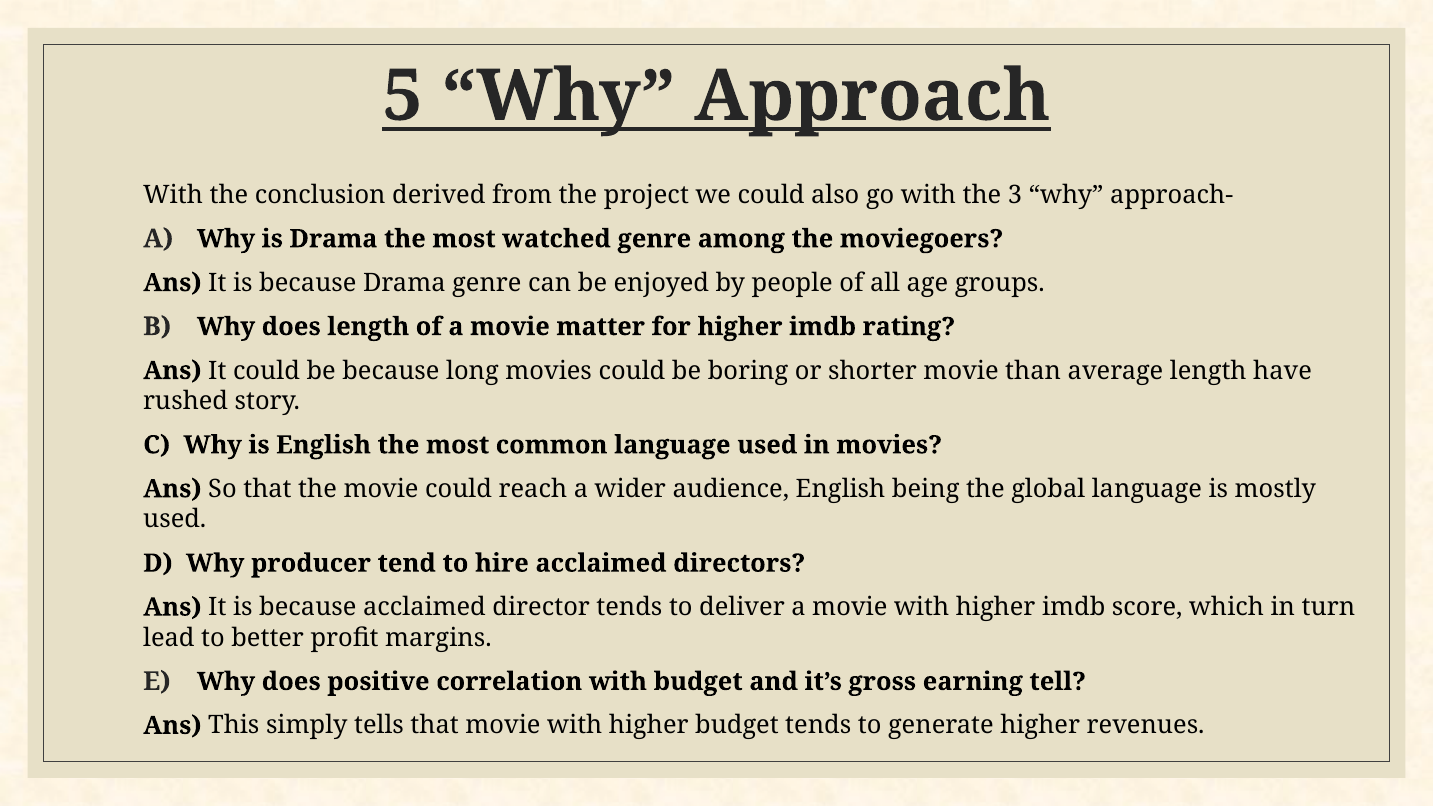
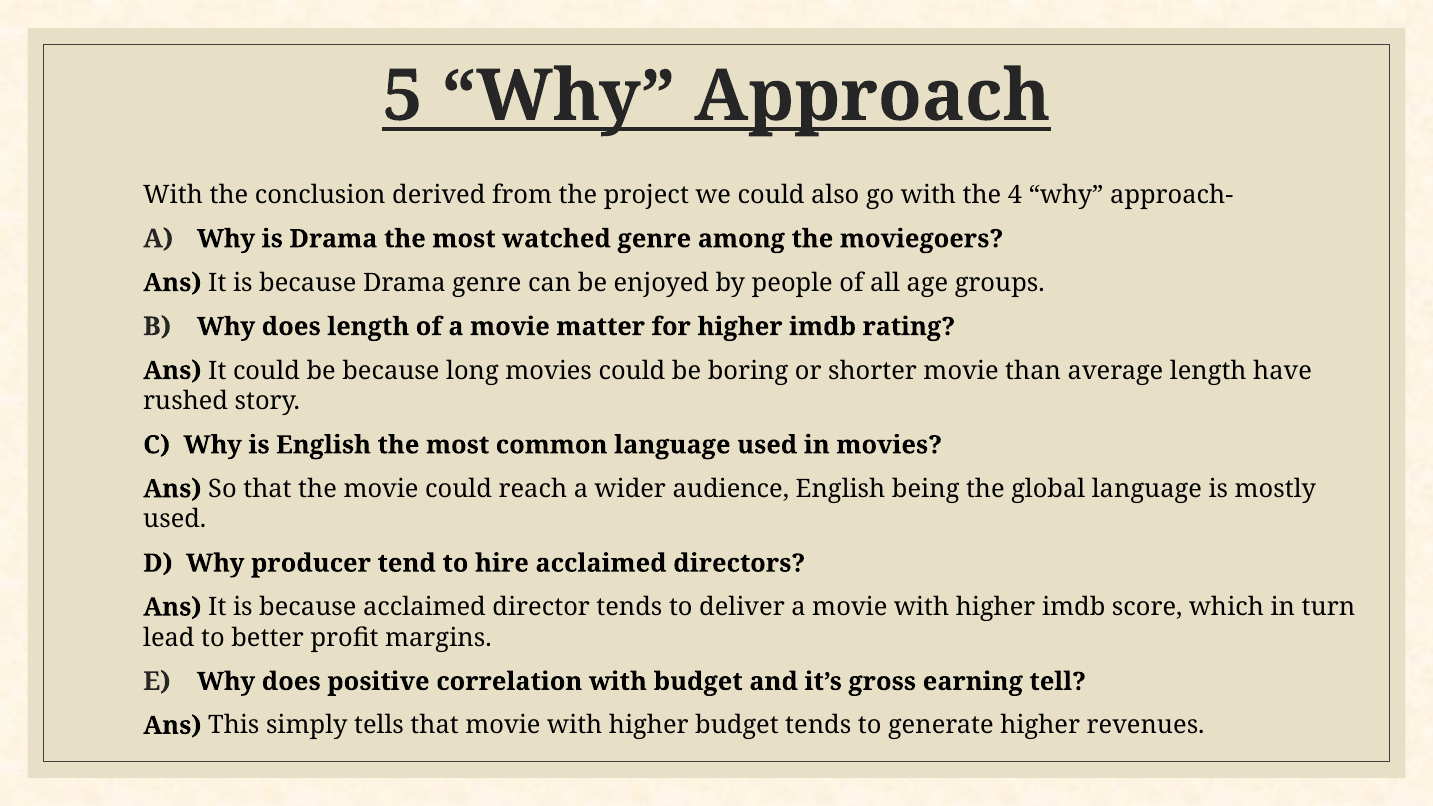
3: 3 -> 4
